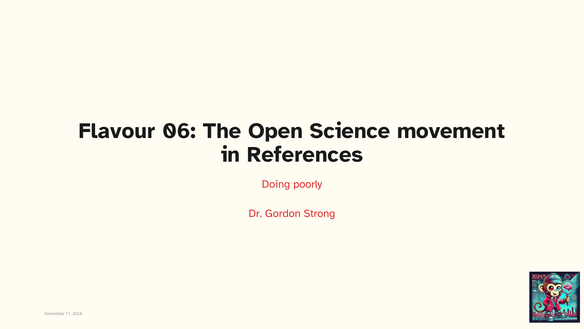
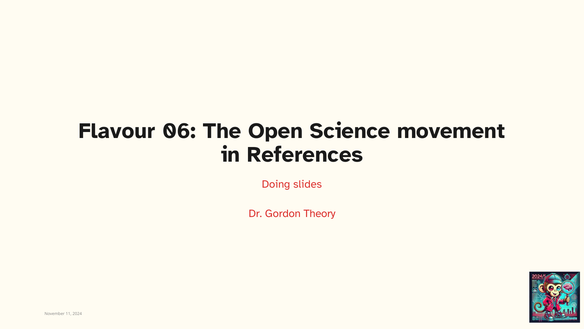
poorly: poorly -> slides
Strong: Strong -> Theory
